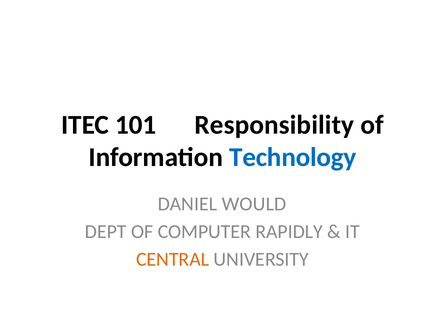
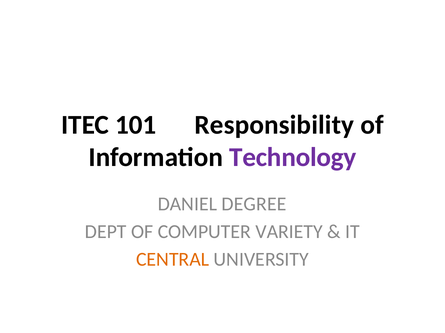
Technology colour: blue -> purple
WOULD: WOULD -> DEGREE
RAPIDLY: RAPIDLY -> VARIETY
